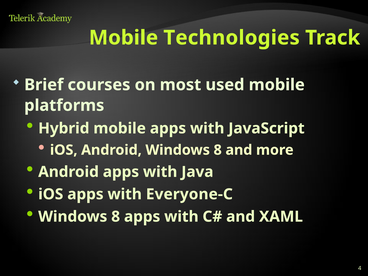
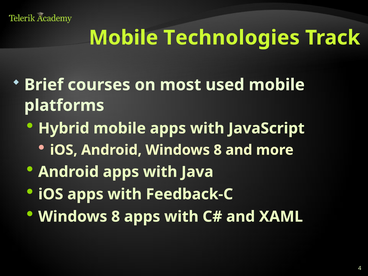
Everyone-C: Everyone-C -> Feedback-C
